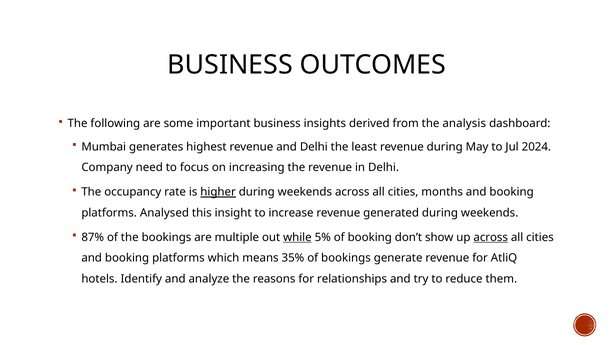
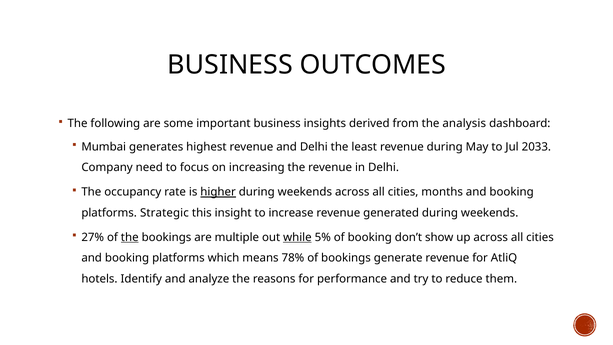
2024: 2024 -> 2033
Analysed: Analysed -> Strategic
87%: 87% -> 27%
the at (130, 237) underline: none -> present
across at (491, 237) underline: present -> none
35%: 35% -> 78%
relationships: relationships -> performance
